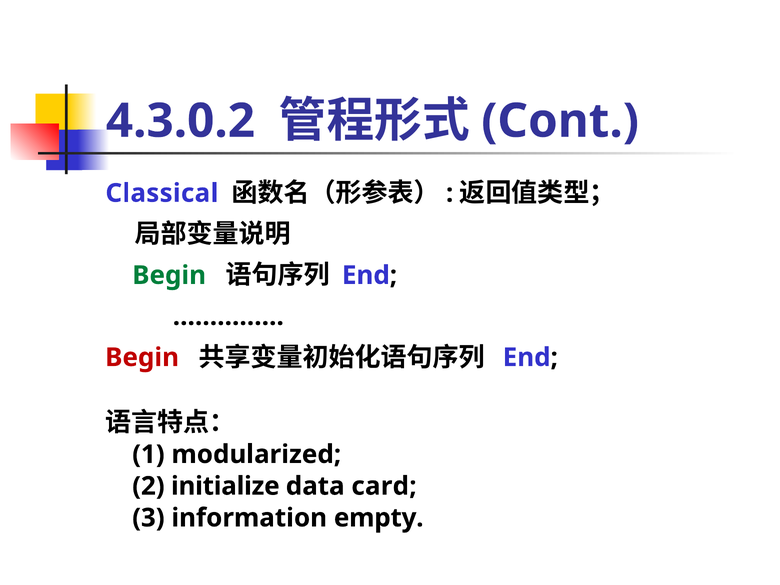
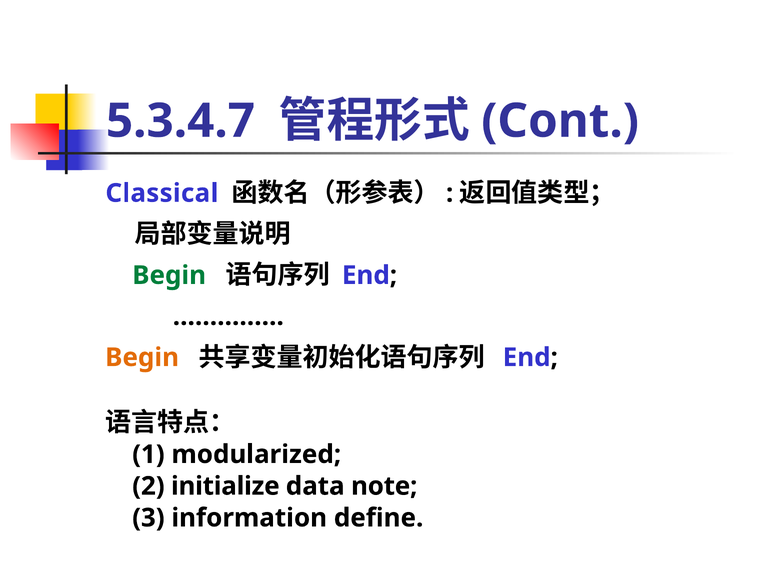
4.3.0.2: 4.3.0.2 -> 5.3.4.7
Begin at (142, 357) colour: red -> orange
card: card -> note
empty: empty -> define
